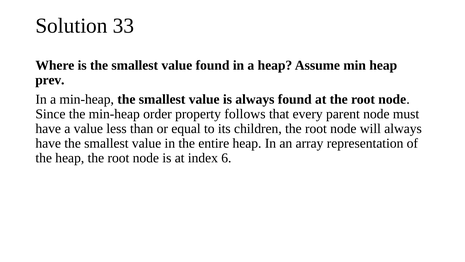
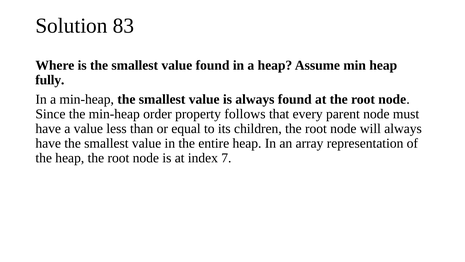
33: 33 -> 83
prev: prev -> fully
6: 6 -> 7
